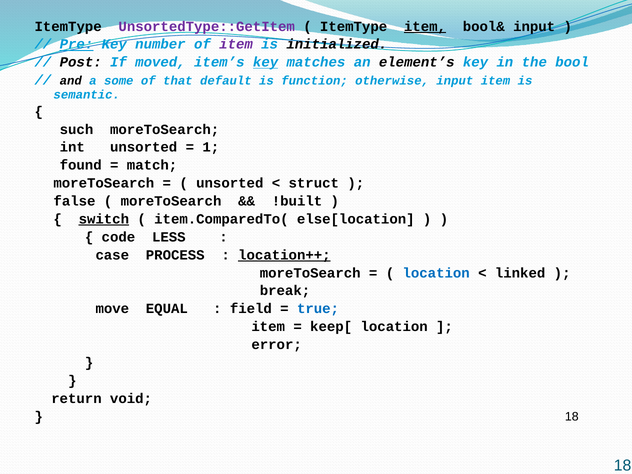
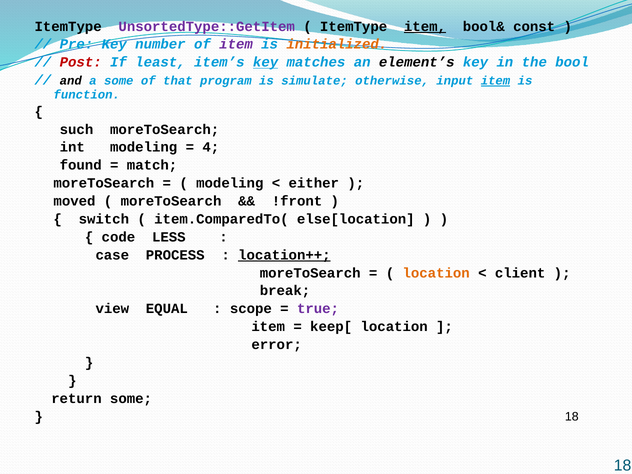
bool& input: input -> const
Pre underline: present -> none
initialized colour: black -> orange
Post colour: black -> red
moved: moved -> least
default: default -> program
function: function -> simulate
item at (496, 81) underline: none -> present
semantic: semantic -> function
int unsorted: unsorted -> modeling
1: 1 -> 4
unsorted at (230, 183): unsorted -> modeling
struct: struct -> either
false: false -> moved
!built: !built -> !front
switch underline: present -> none
location at (436, 273) colour: blue -> orange
linked: linked -> client
move: move -> view
field: field -> scope
true colour: blue -> purple
return void: void -> some
